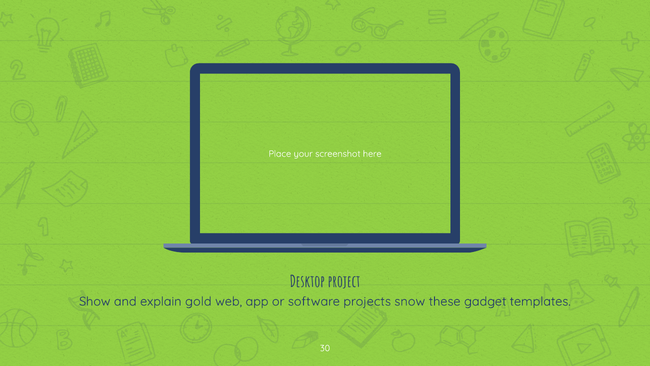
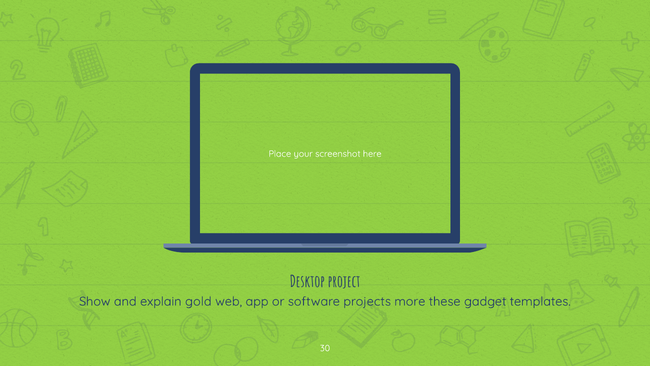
snow: snow -> more
